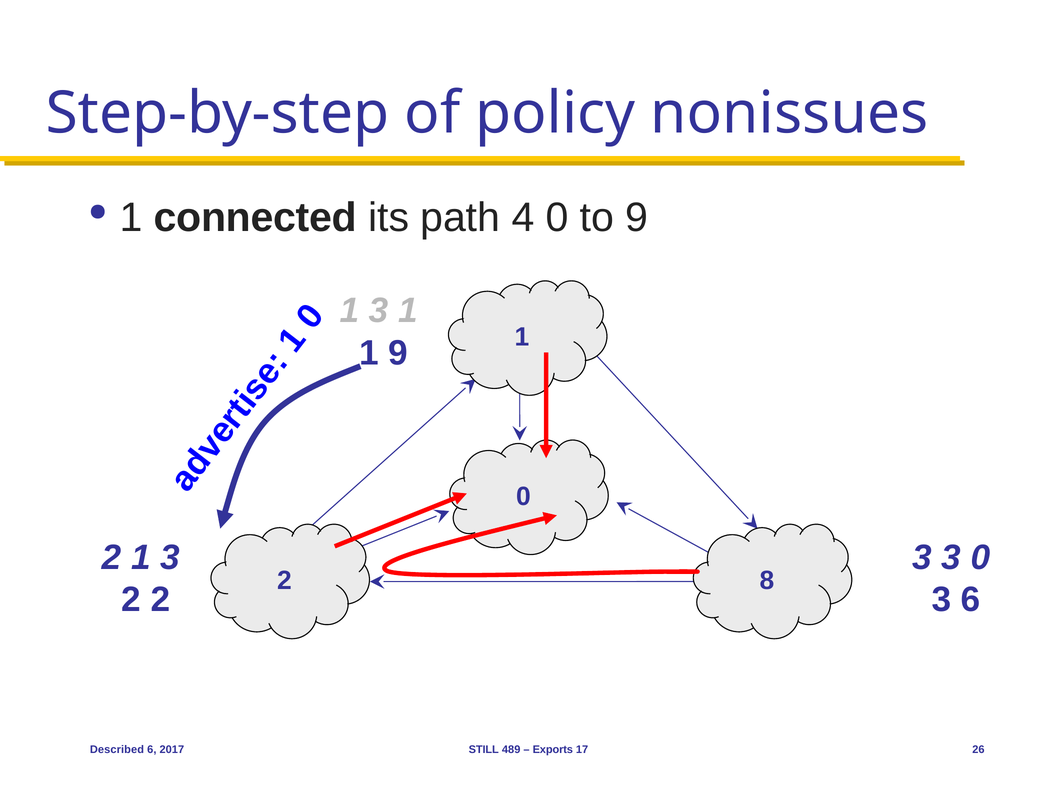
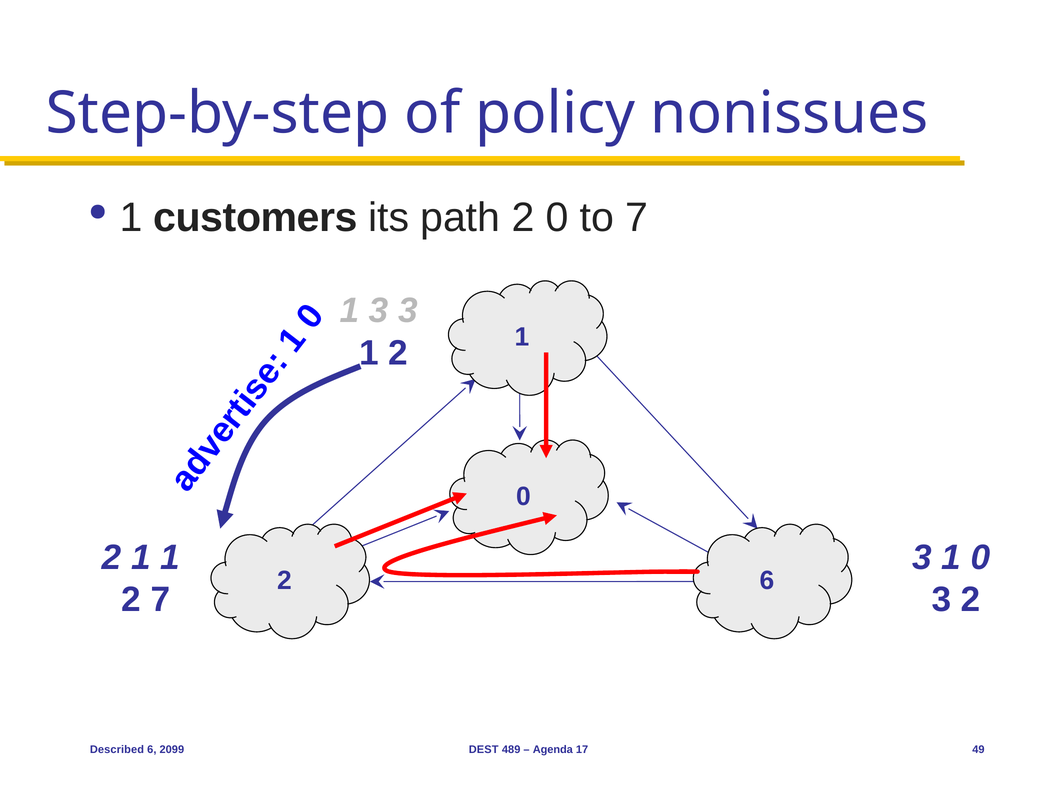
connected: connected -> customers
path 4: 4 -> 2
to 9: 9 -> 7
3 1: 1 -> 3
9 at (398, 353): 9 -> 2
2 1 3: 3 -> 1
3 at (951, 557): 3 -> 1
2 8: 8 -> 6
2 2: 2 -> 7
3 6: 6 -> 2
2017: 2017 -> 2099
STILL: STILL -> DEST
Exports: Exports -> Agenda
26: 26 -> 49
